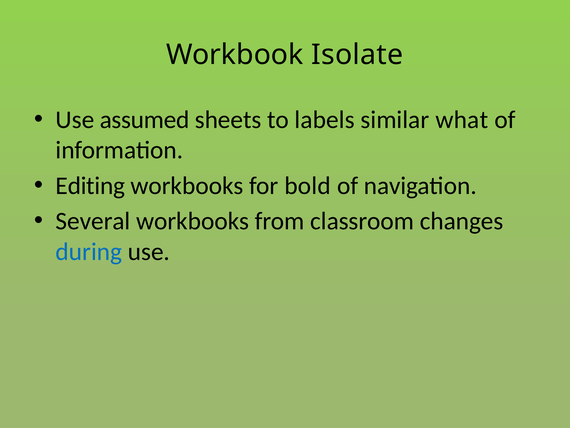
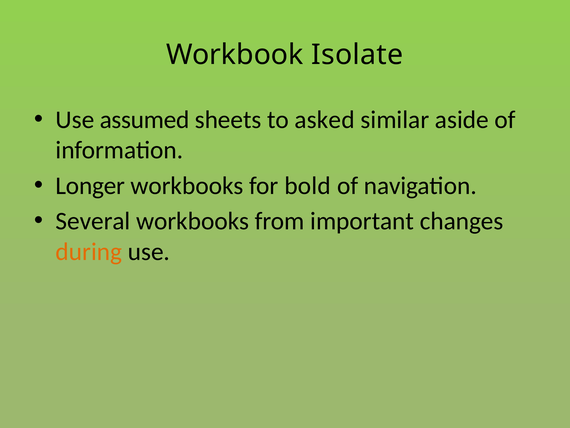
labels: labels -> asked
what: what -> aside
Editing: Editing -> Longer
classroom: classroom -> important
during colour: blue -> orange
